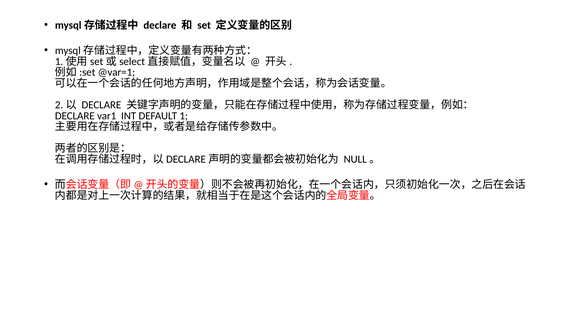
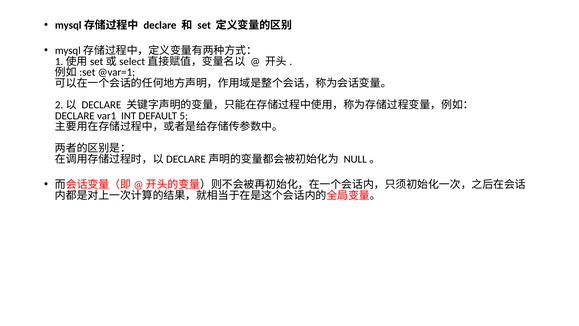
1: 1 -> 5
